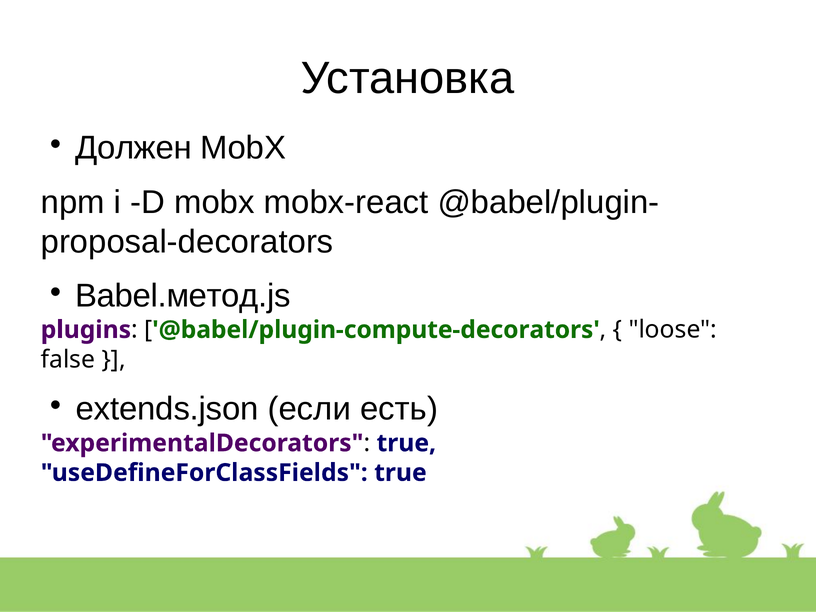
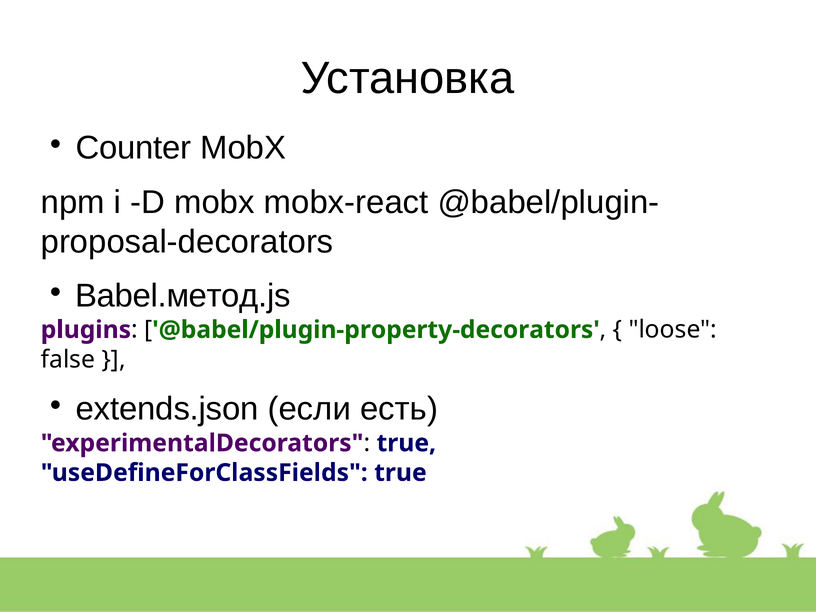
Должен: Должен -> Counter
@babel/plugin-compute-decorators: @babel/plugin-compute-decorators -> @babel/plugin-property-decorators
